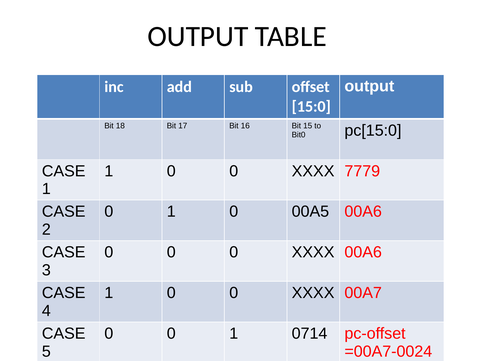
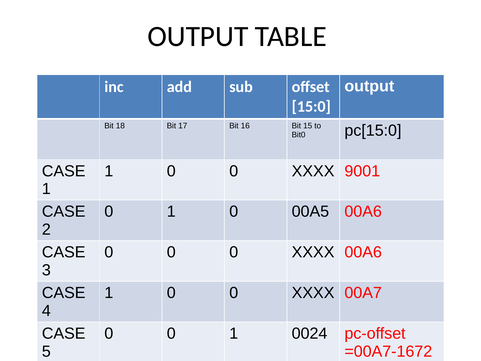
7779: 7779 -> 9001
0714: 0714 -> 0024
=00A7-0024: =00A7-0024 -> =00A7-1672
